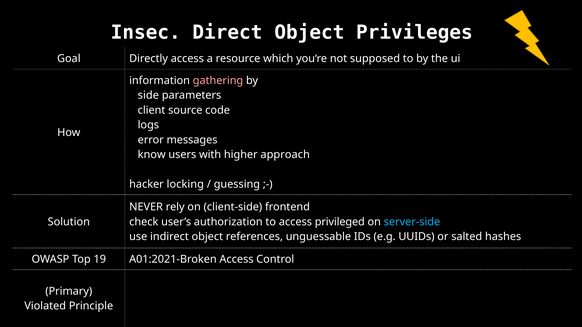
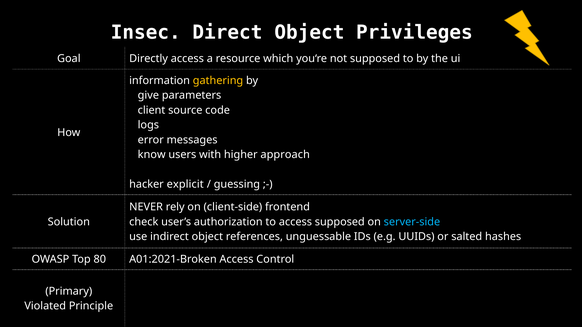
gathering colour: pink -> yellow
side: side -> give
locking: locking -> explicit
access privileged: privileged -> supposed
19: 19 -> 80
